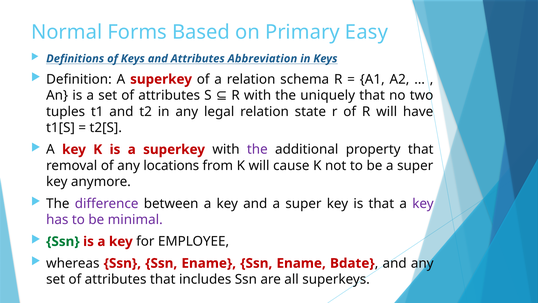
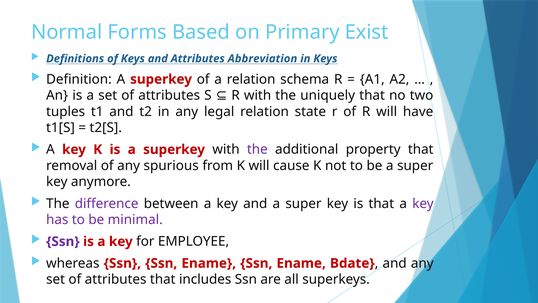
Easy: Easy -> Exist
locations: locations -> spurious
Ssn at (63, 241) colour: green -> purple
